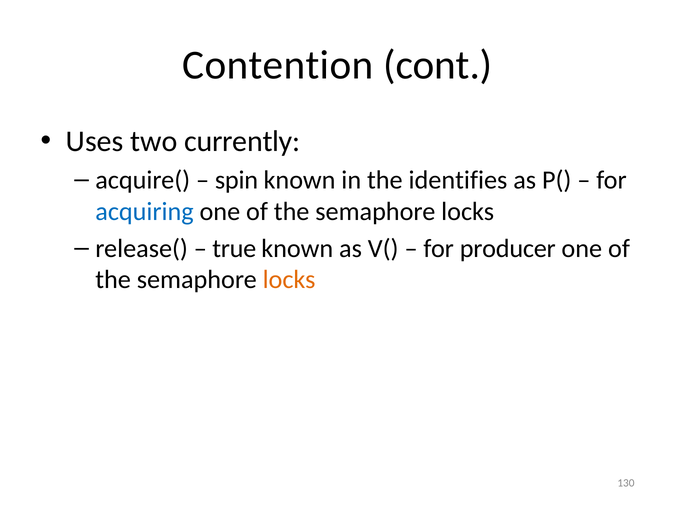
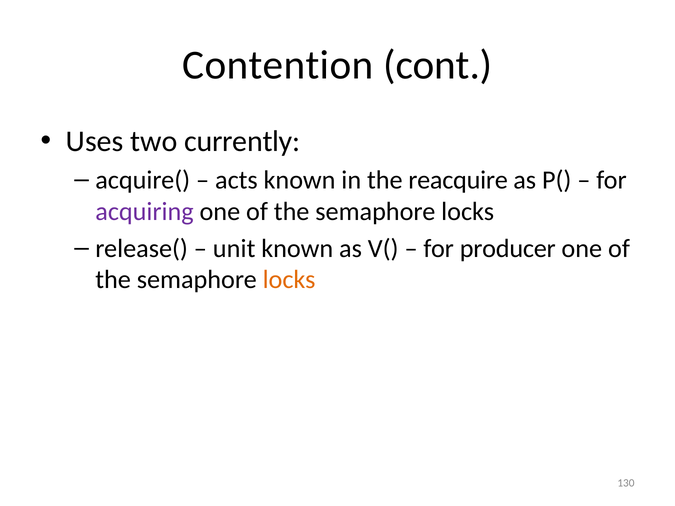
spin: spin -> acts
identifies: identifies -> reacquire
acquiring colour: blue -> purple
true: true -> unit
